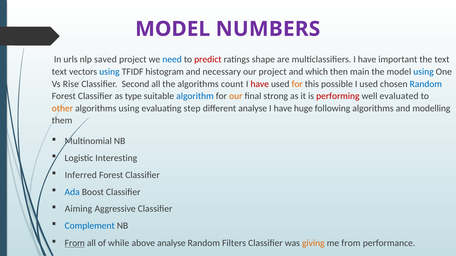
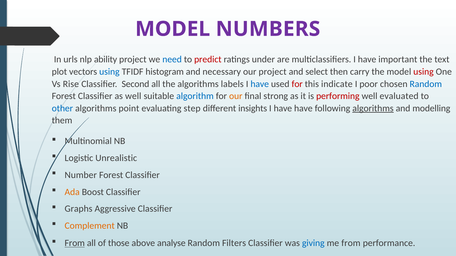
saved: saved -> ability
shape: shape -> under
text at (59, 72): text -> plot
which: which -> select
main: main -> carry
using at (424, 72) colour: blue -> red
count: count -> labels
have at (260, 84) colour: red -> blue
for at (297, 84) colour: orange -> red
possible: possible -> indicate
I used: used -> poor
as type: type -> well
other colour: orange -> blue
algorithms using: using -> point
different analyse: analyse -> insights
have huge: huge -> have
algorithms at (373, 108) underline: none -> present
Interesting: Interesting -> Unrealistic
Inferred: Inferred -> Number
Ada colour: blue -> orange
Aiming: Aiming -> Graphs
Complement colour: blue -> orange
while: while -> those
giving colour: orange -> blue
